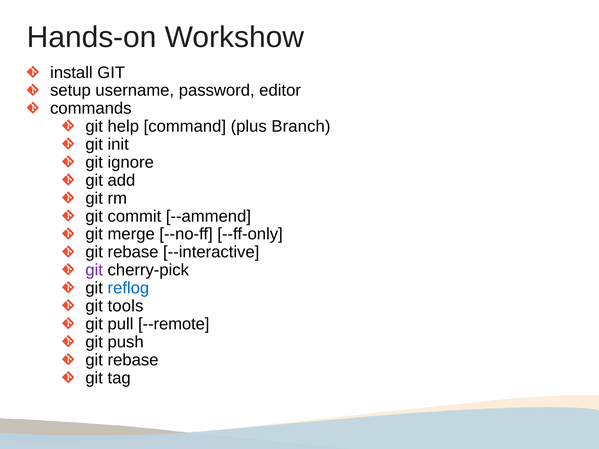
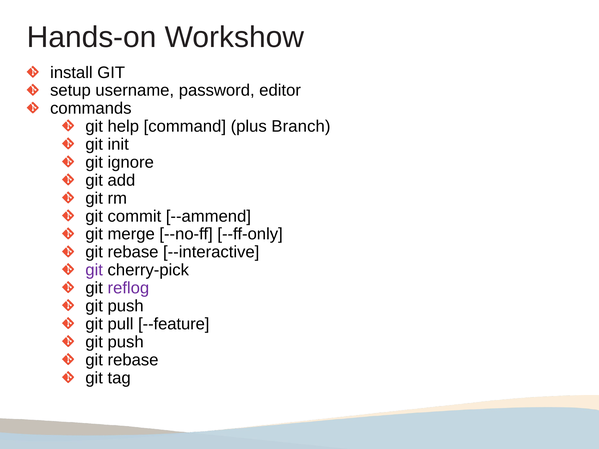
reflog colour: blue -> purple
tools at (126, 306): tools -> push
--remote: --remote -> --feature
